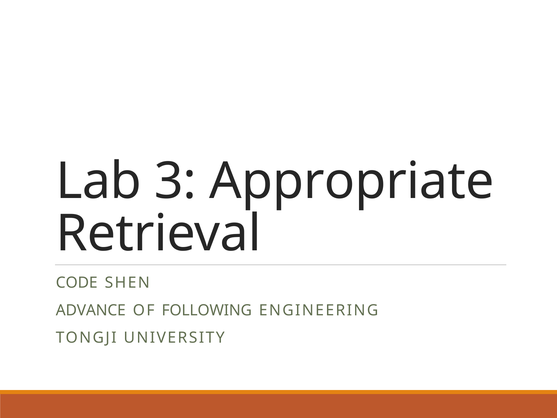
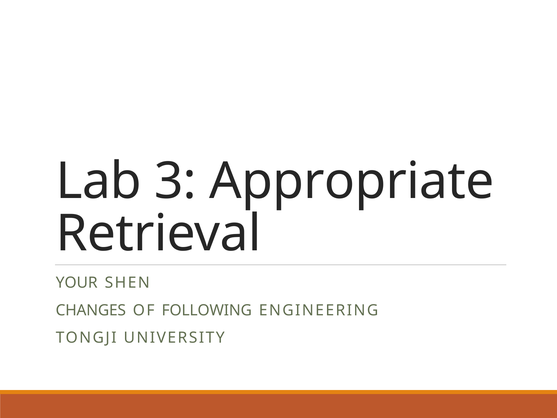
CODE: CODE -> YOUR
ADVANCE: ADVANCE -> CHANGES
